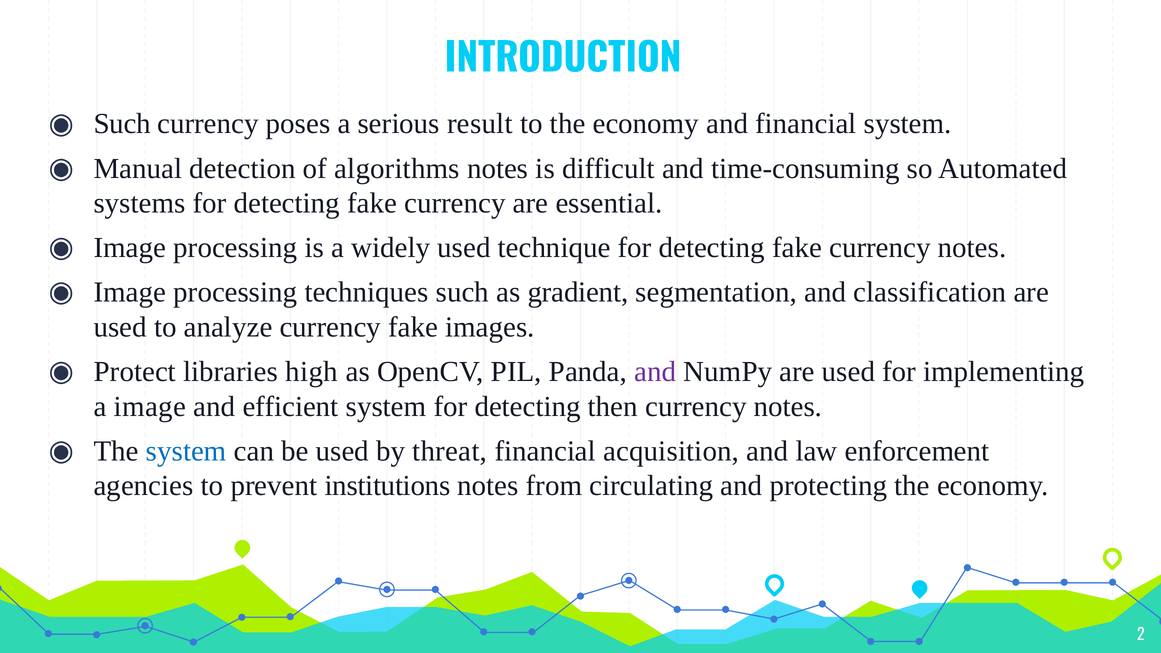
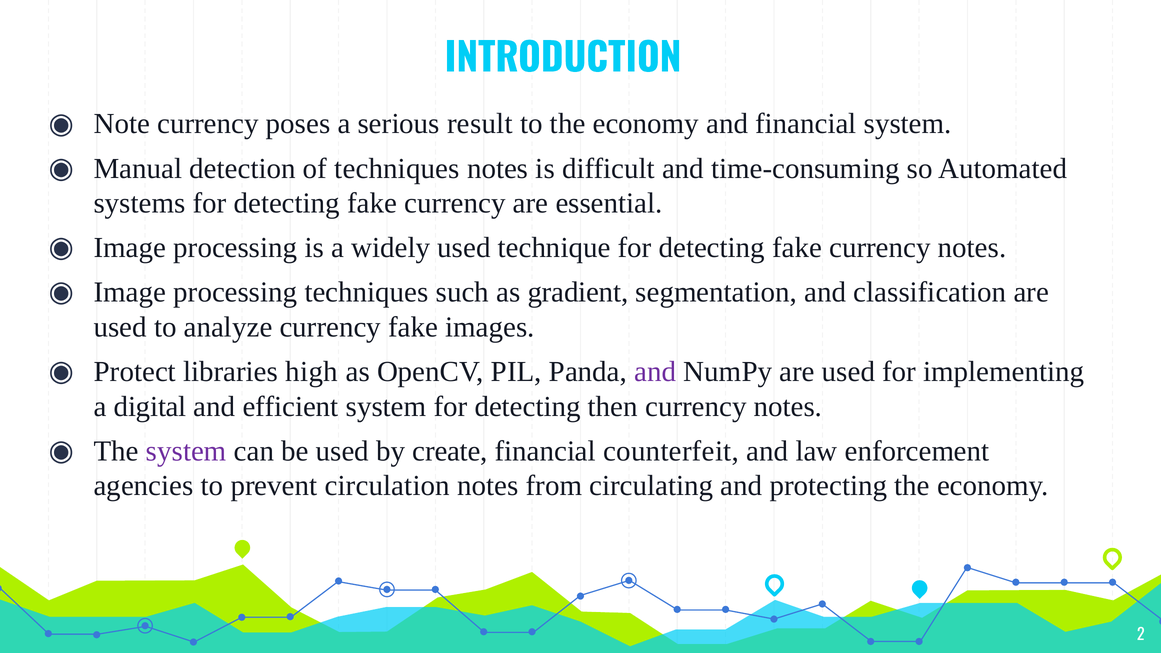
Such at (122, 124): Such -> Note
of algorithms: algorithms -> techniques
a image: image -> digital
system at (186, 451) colour: blue -> purple
threat: threat -> create
acquisition: acquisition -> counterfeit
institutions: institutions -> circulation
